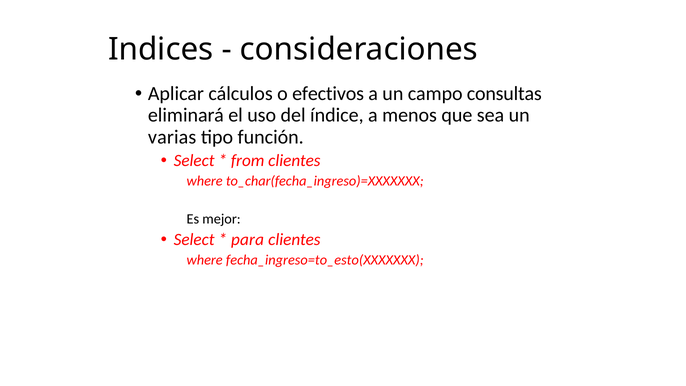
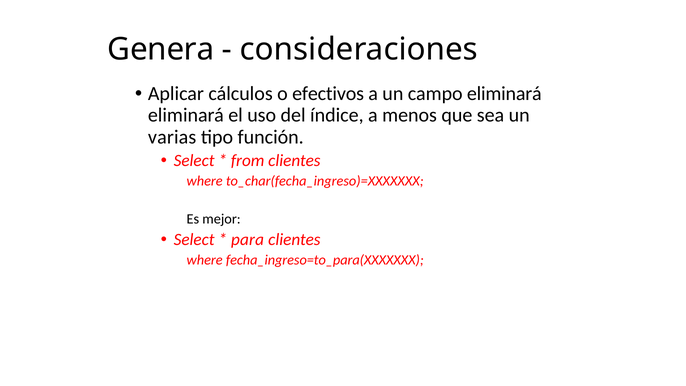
Indices: Indices -> Genera
campo consultas: consultas -> eliminará
fecha_ingreso=to_esto(XXXXXXX: fecha_ingreso=to_esto(XXXXXXX -> fecha_ingreso=to_para(XXXXXXX
